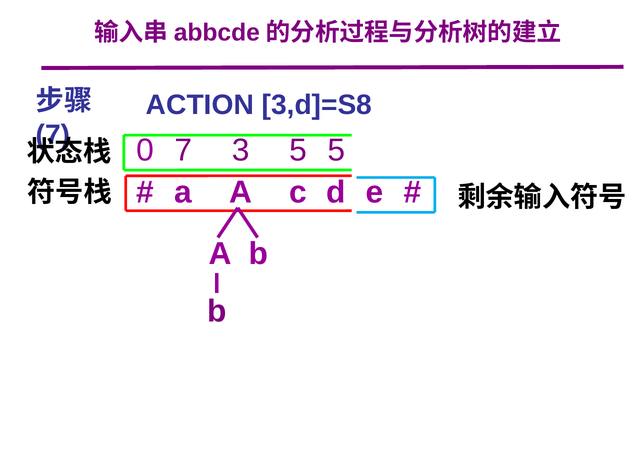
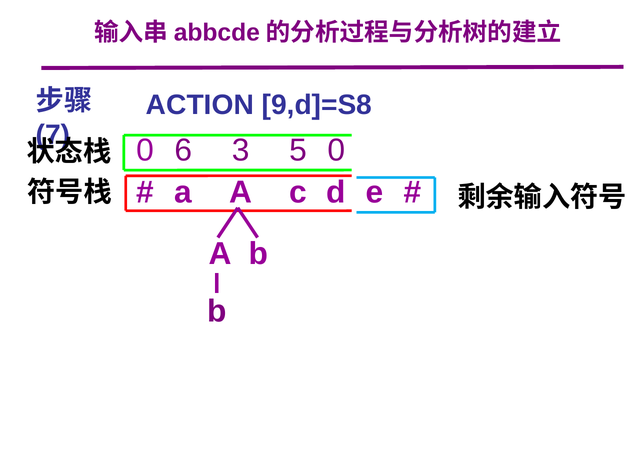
3,d]=S8: 3,d]=S8 -> 9,d]=S8
0 7: 7 -> 6
5 5: 5 -> 0
